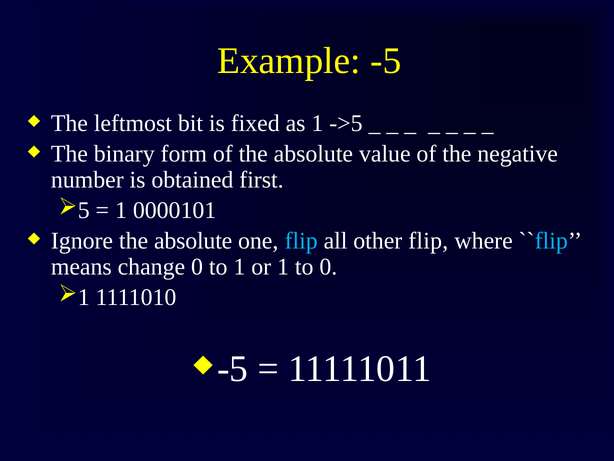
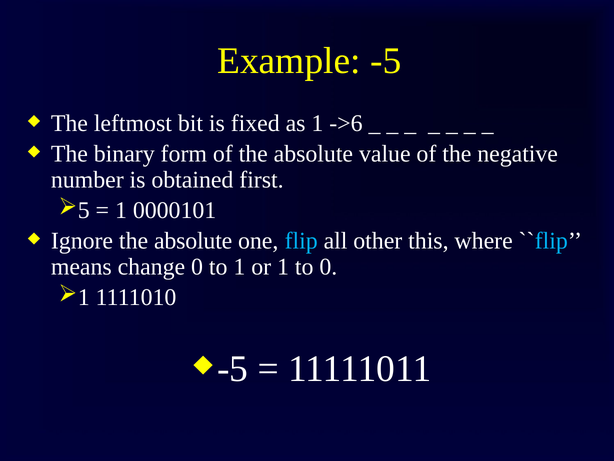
->5: ->5 -> ->6
other flip: flip -> this
